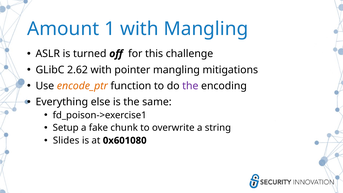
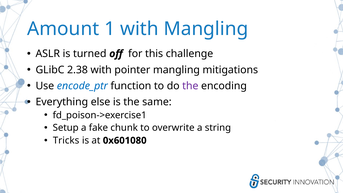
2.62: 2.62 -> 2.38
encode_ptr colour: orange -> blue
Slides: Slides -> Tricks
